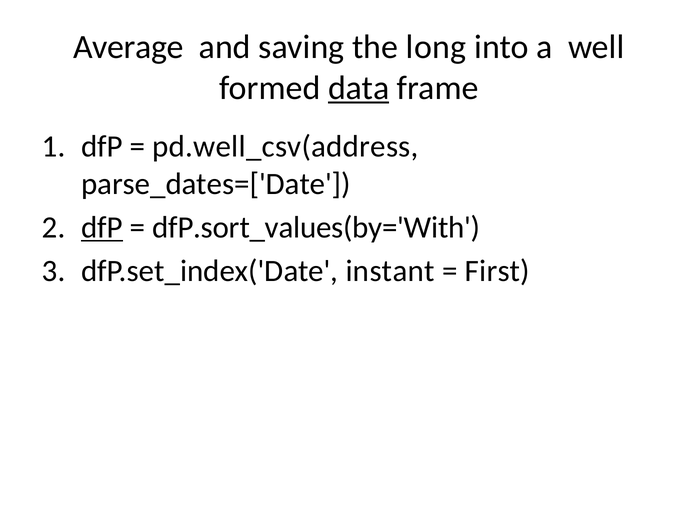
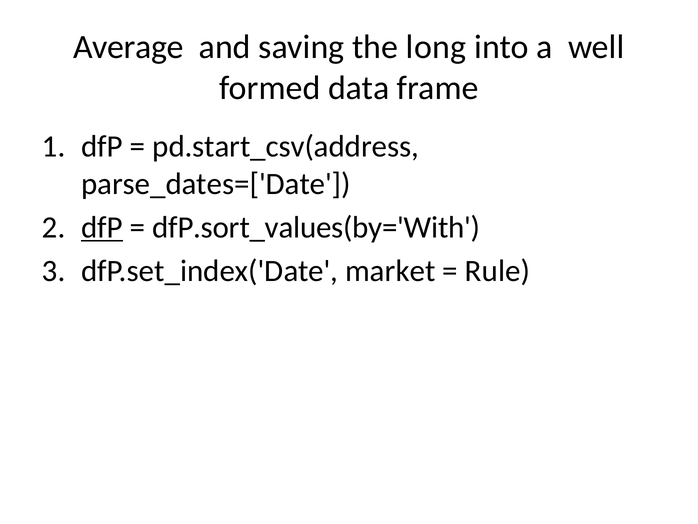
data underline: present -> none
pd.well_csv(address: pd.well_csv(address -> pd.start_csv(address
instant: instant -> market
First: First -> Rule
